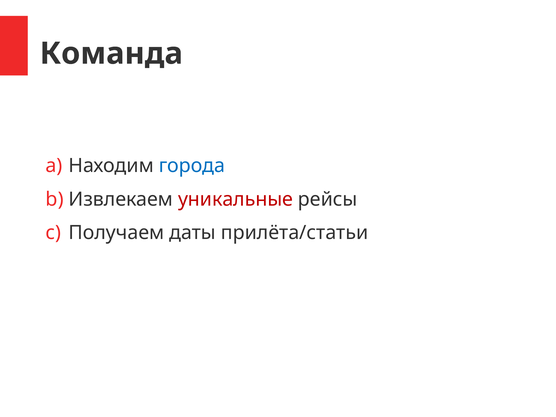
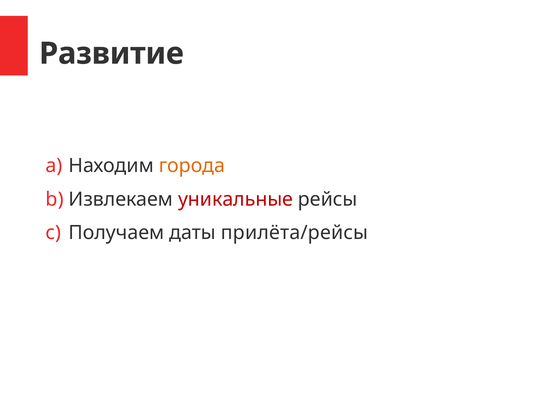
Команда: Команда -> Развитие
города colour: blue -> orange
прилёта/статьи: прилёта/статьи -> прилёта/рейсы
